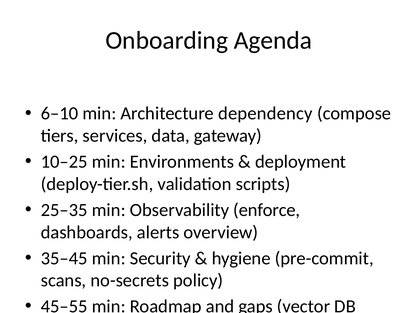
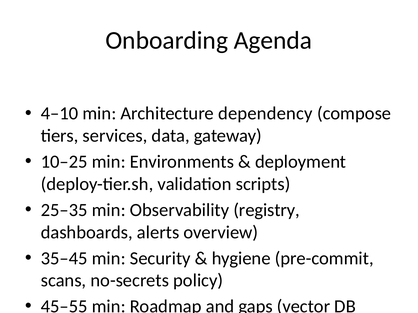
6–10: 6–10 -> 4–10
Observability enforce: enforce -> registry
